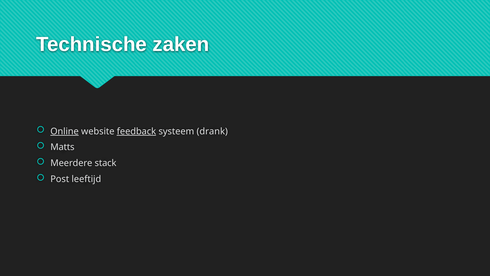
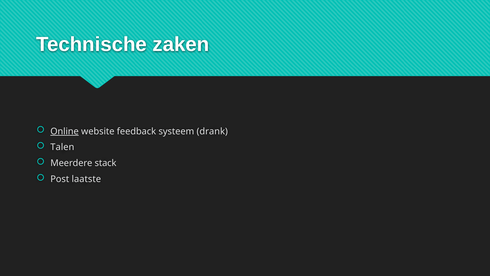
feedback underline: present -> none
Matts: Matts -> Talen
leeftijd: leeftijd -> laatste
